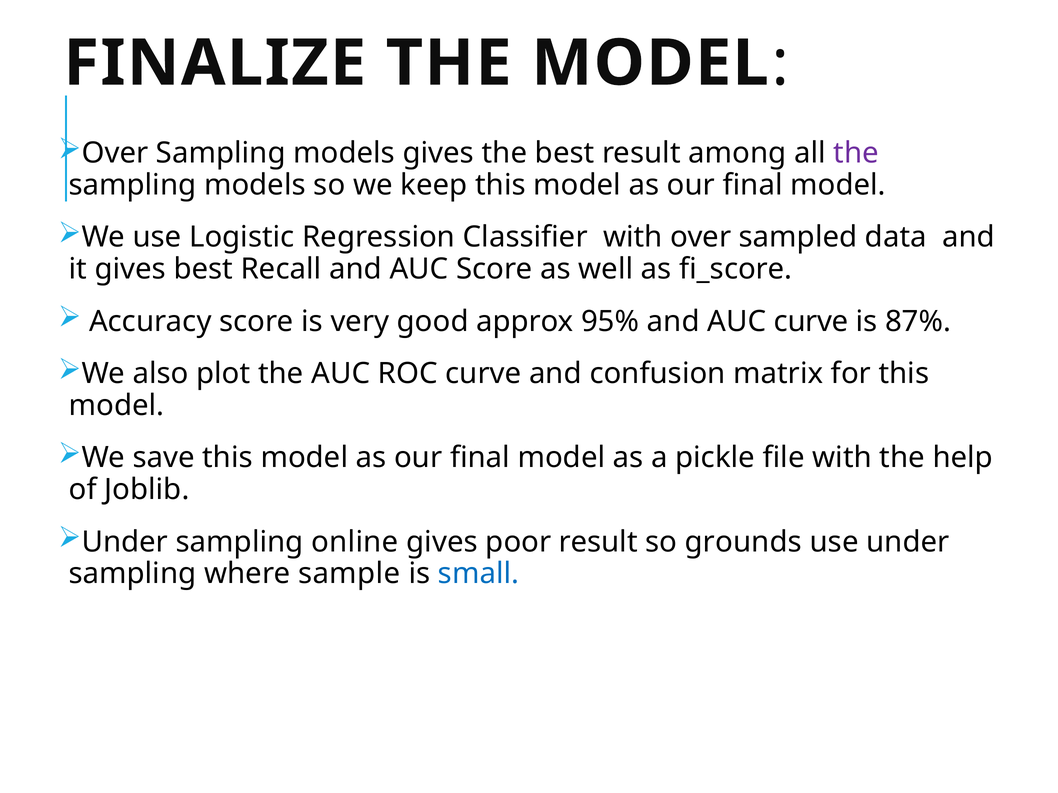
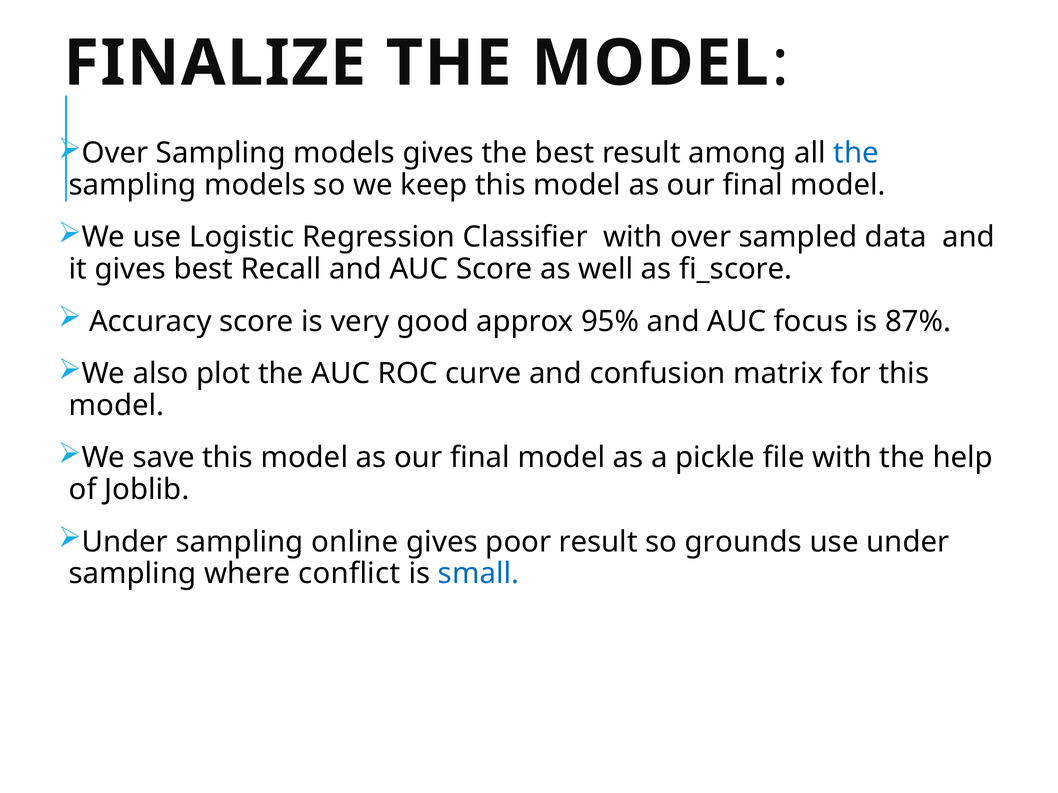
the at (856, 153) colour: purple -> blue
AUC curve: curve -> focus
sample: sample -> conflict
